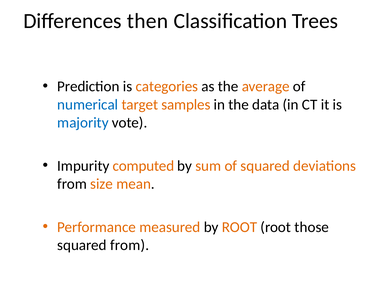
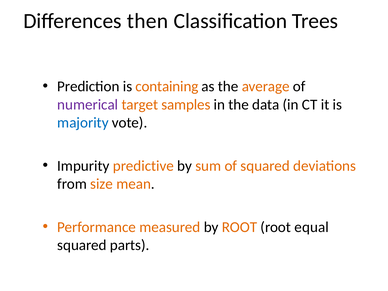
categories: categories -> containing
numerical colour: blue -> purple
computed: computed -> predictive
those: those -> equal
squared from: from -> parts
